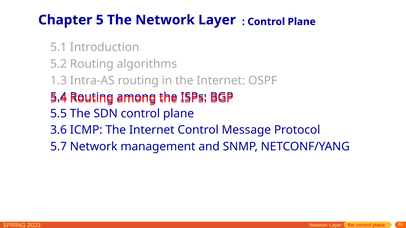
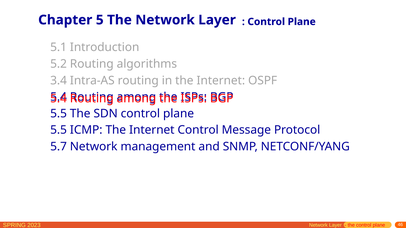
1.3: 1.3 -> 3.4
3.6 at (59, 130): 3.6 -> 5.5
